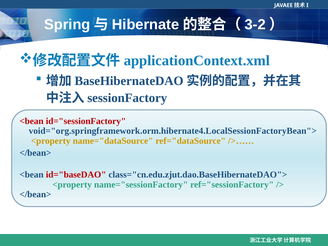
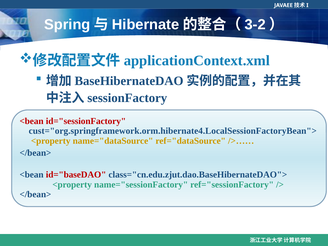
void="org.springframework.orm.hibernate4.LocalSessionFactoryBean">: void="org.springframework.orm.hibernate4.LocalSessionFactoryBean"> -> cust="org.springframework.orm.hibernate4.LocalSessionFactoryBean">
